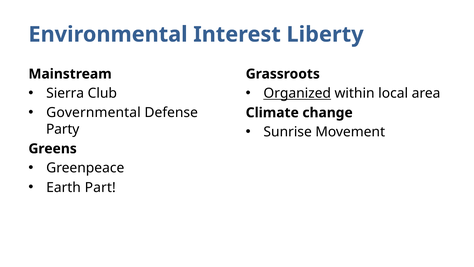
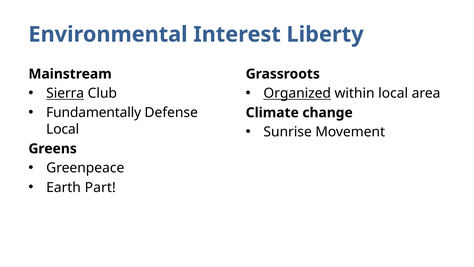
Sierra underline: none -> present
Governmental: Governmental -> Fundamentally
Party at (63, 129): Party -> Local
